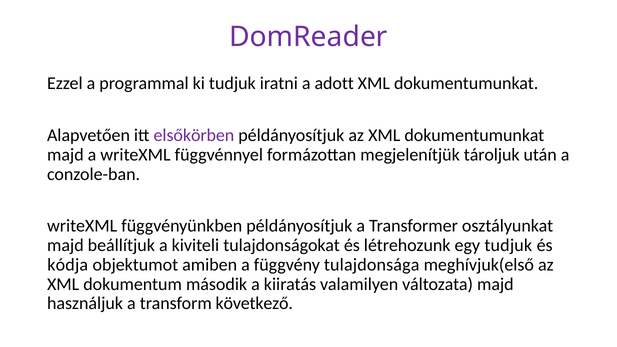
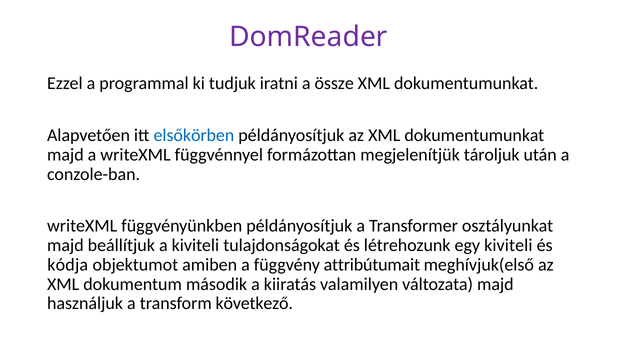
adott: adott -> össze
elsőkörben colour: purple -> blue
egy tudjuk: tudjuk -> kiviteli
tulajdonsága: tulajdonsága -> attribútumait
